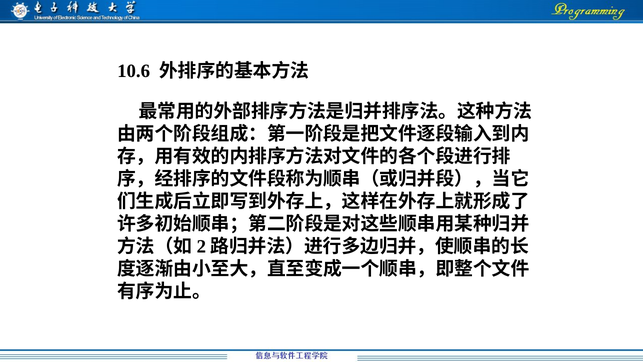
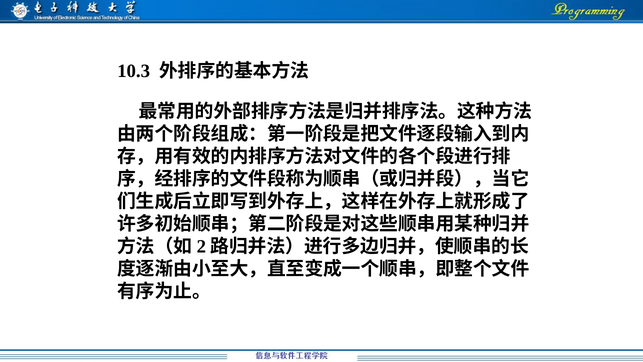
10.6: 10.6 -> 10.3
